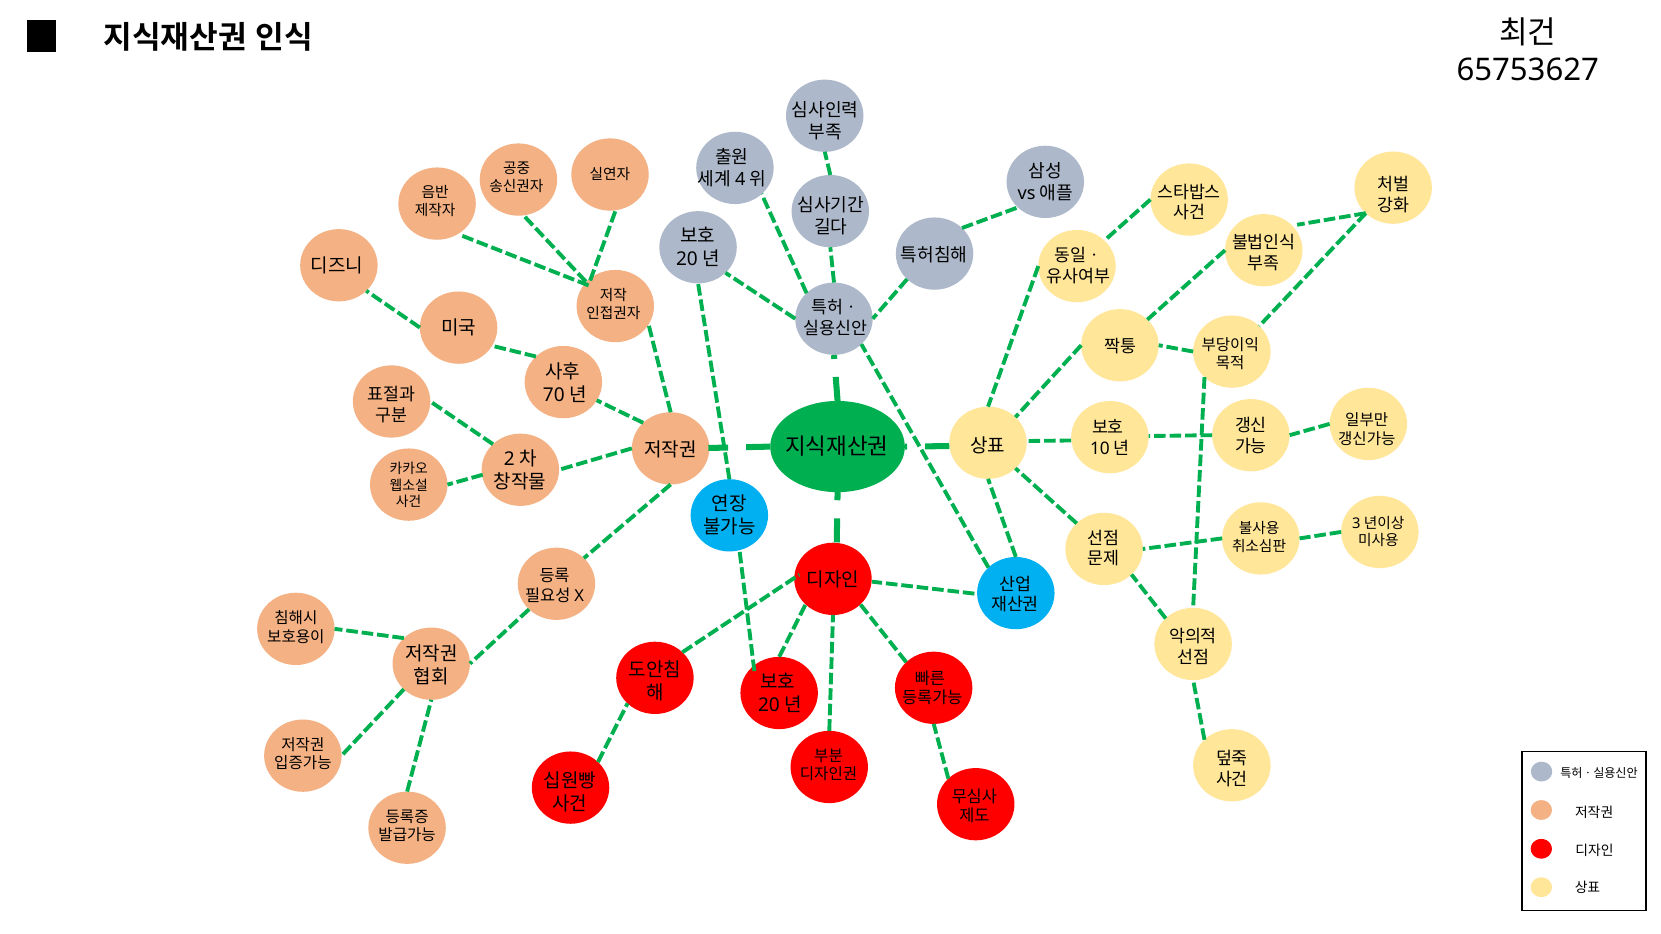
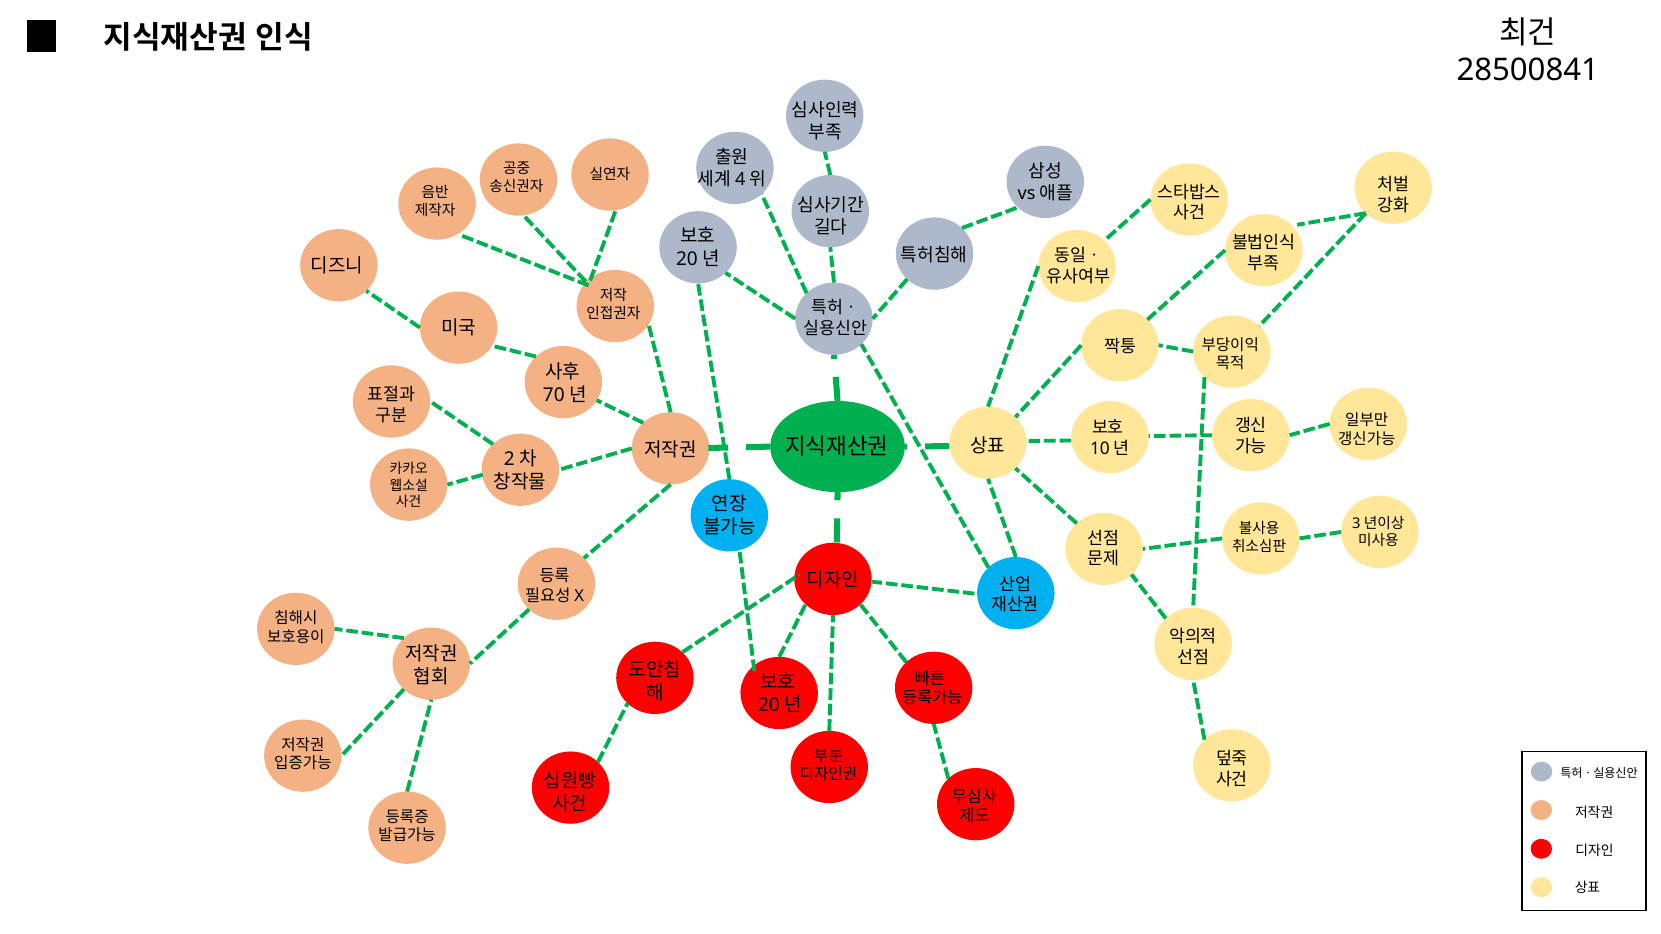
65753627: 65753627 -> 28500841
